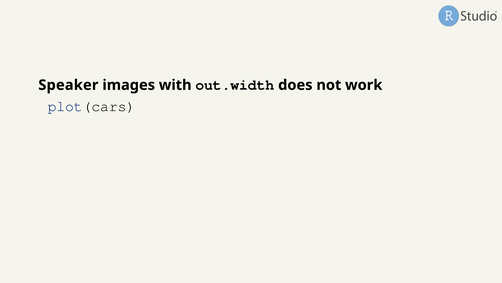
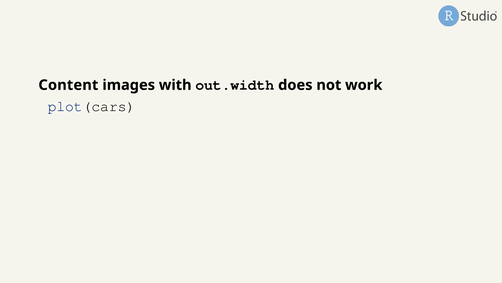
Speaker: Speaker -> Content
